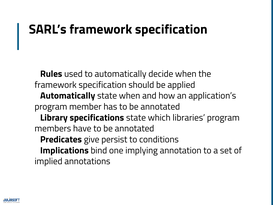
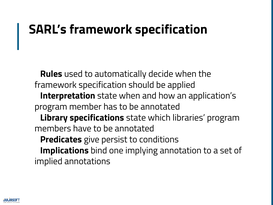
Automatically at (68, 96): Automatically -> Interpretation
